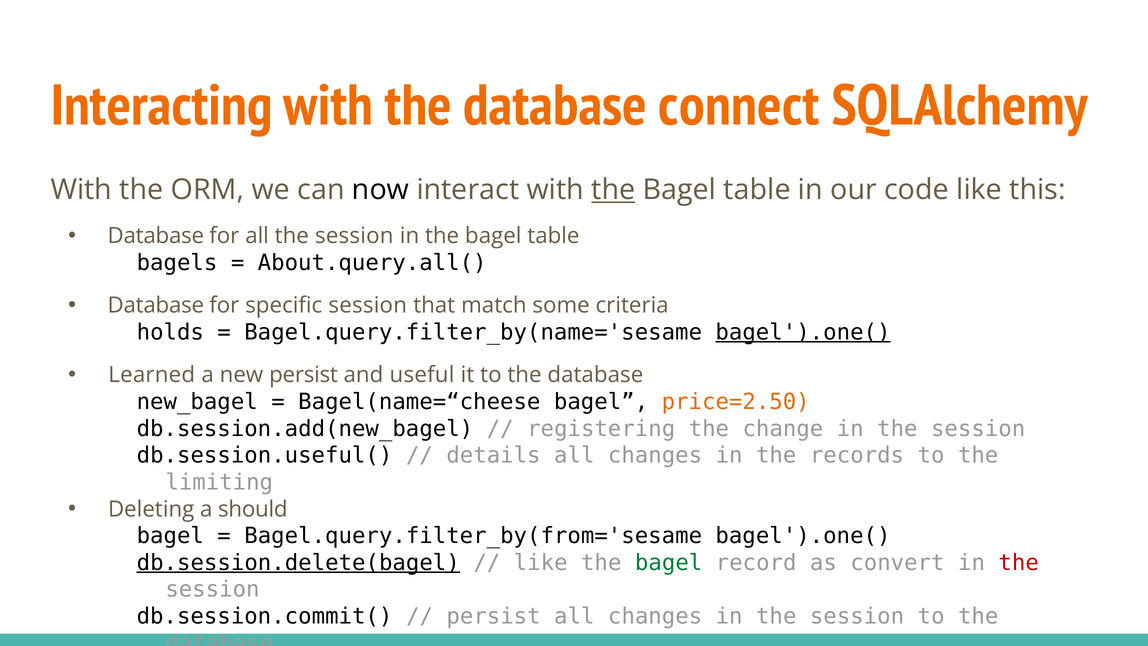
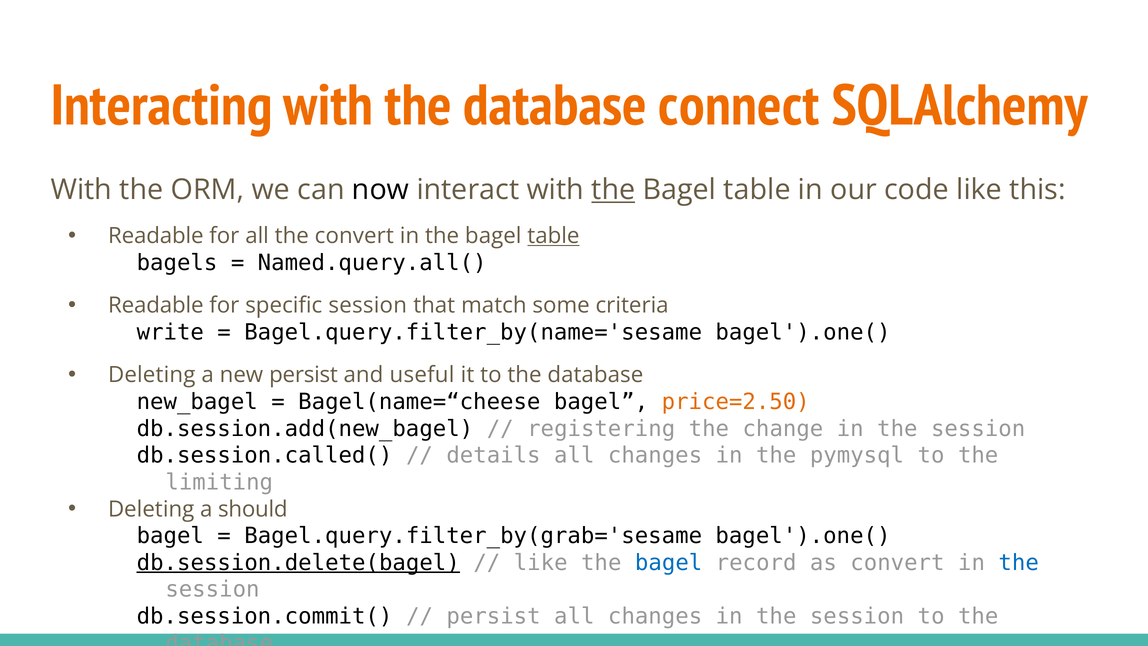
Database at (156, 236): Database -> Readable
all the session: session -> convert
table at (553, 236) underline: none -> present
About.query.all(: About.query.all( -> Named.query.all(
Database at (156, 305): Database -> Readable
holds: holds -> write
bagel').one( at (803, 332) underline: present -> none
Learned at (152, 375): Learned -> Deleting
db.session.useful(: db.session.useful( -> db.session.called(
records: records -> pymysql
Bagel.query.filter_by(from='sesame: Bagel.query.filter_by(from='sesame -> Bagel.query.filter_by(grab='sesame
bagel at (669, 563) colour: green -> blue
the at (1019, 563) colour: red -> blue
